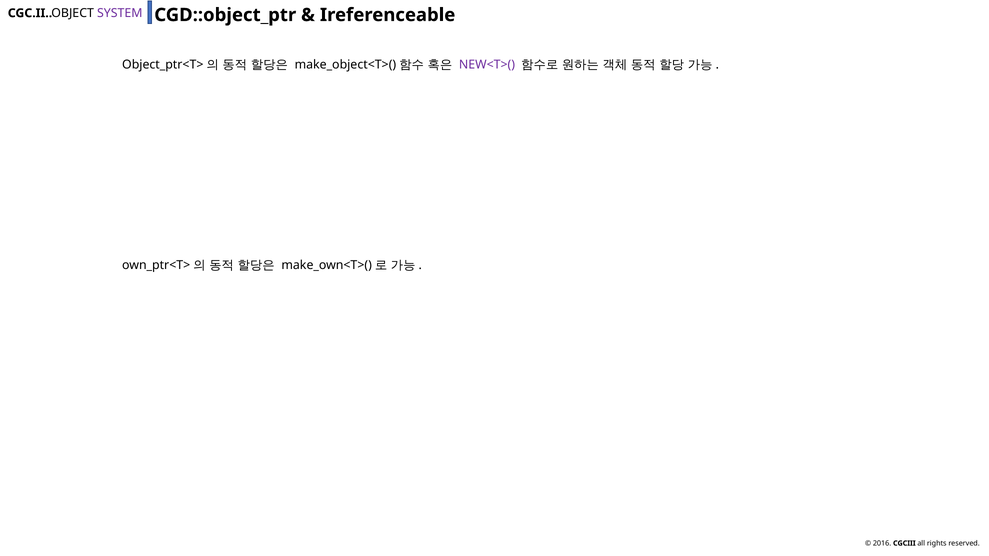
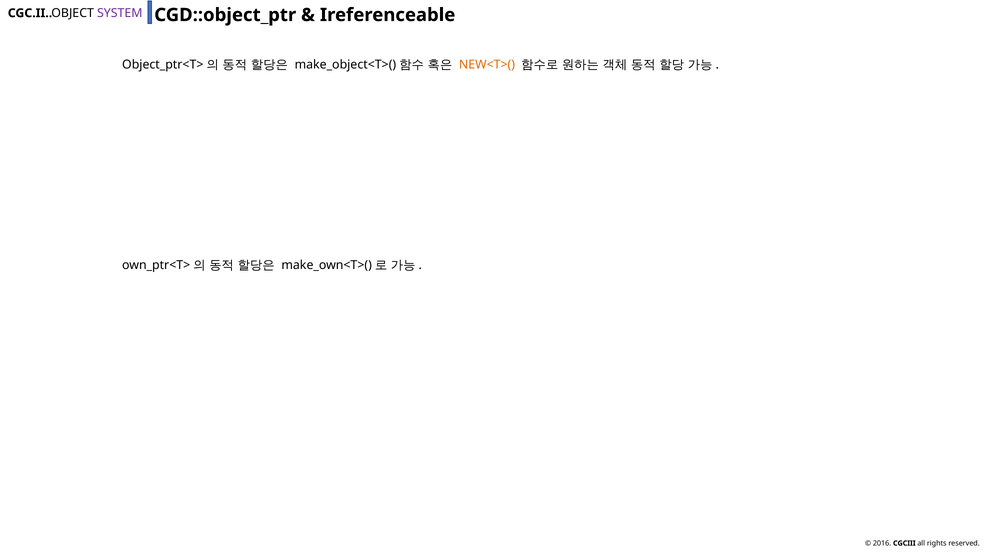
NEW<T>( colour: purple -> orange
